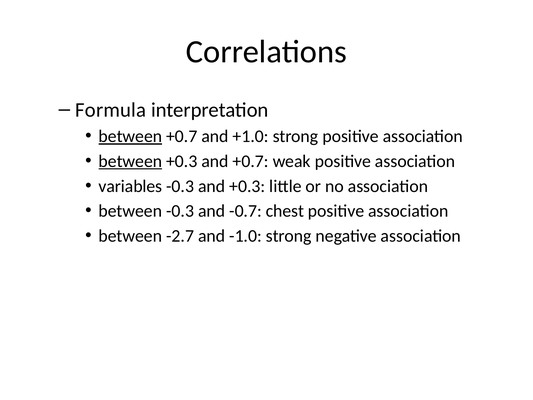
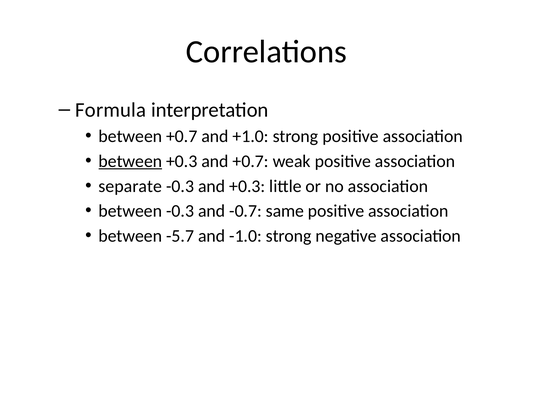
between at (130, 136) underline: present -> none
variables: variables -> separate
chest: chest -> same
-2.7: -2.7 -> -5.7
